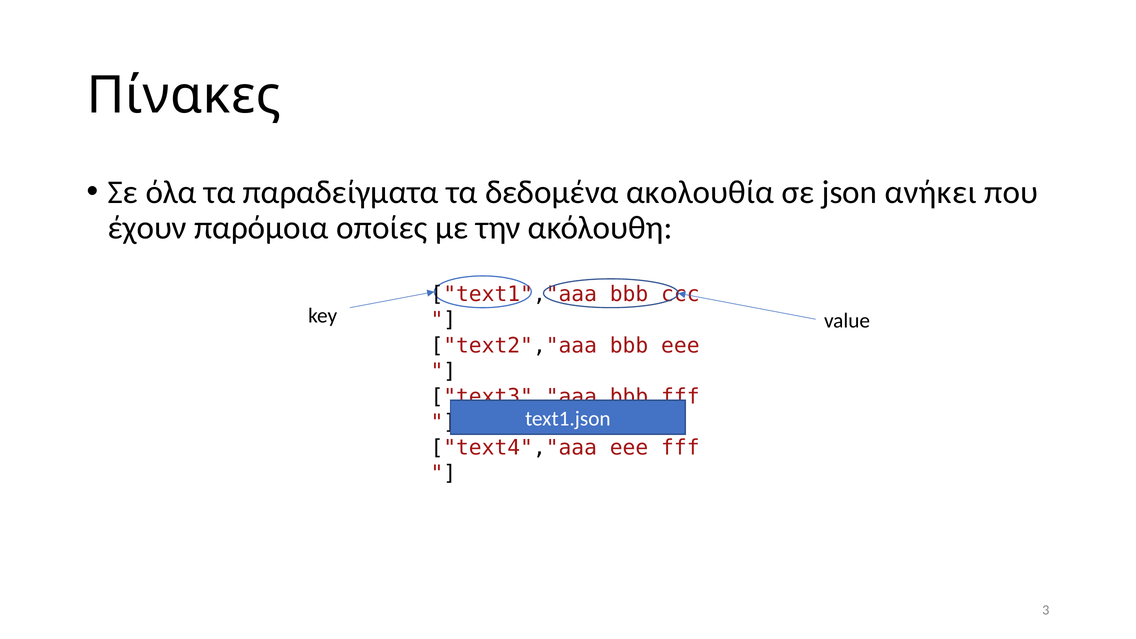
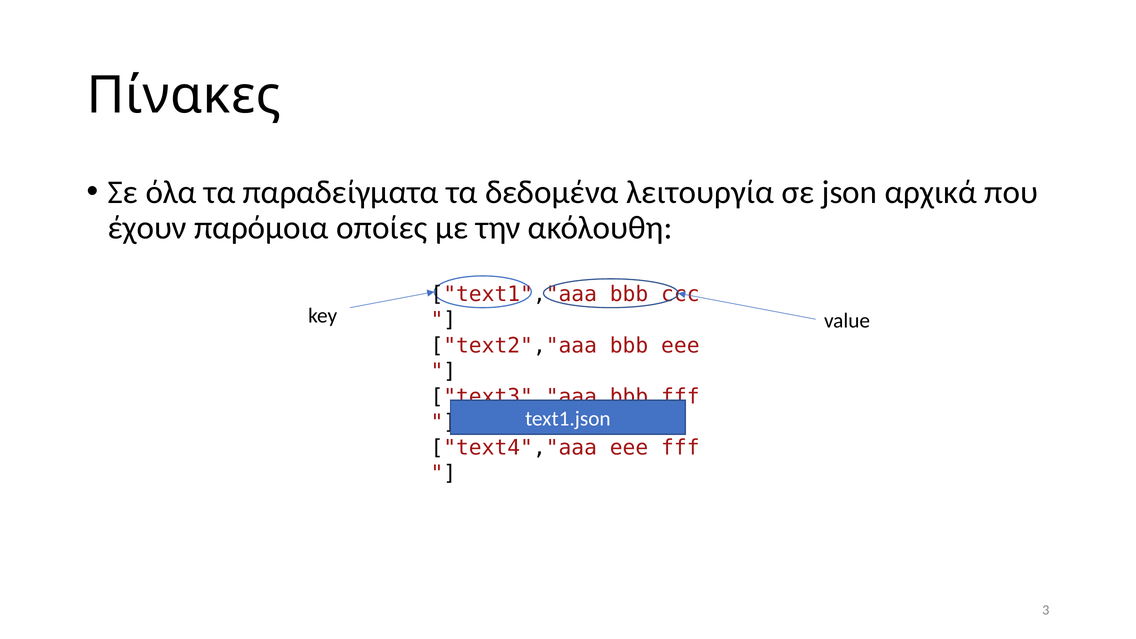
ακολουθία: ακολουθία -> λειτουργία
ανήκει: ανήκει -> αρχικά
